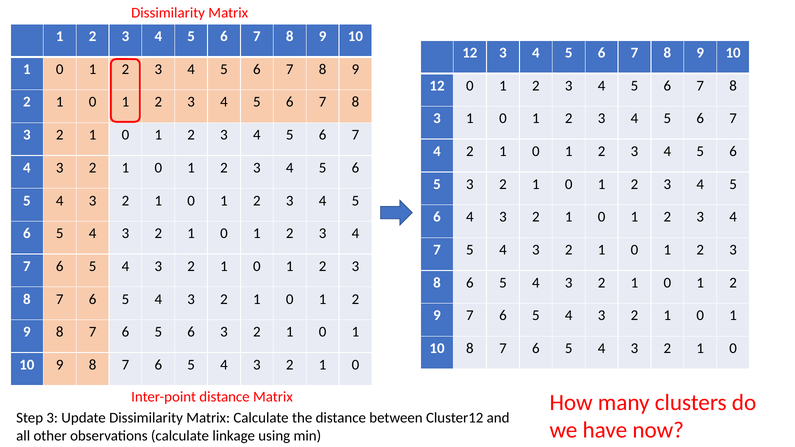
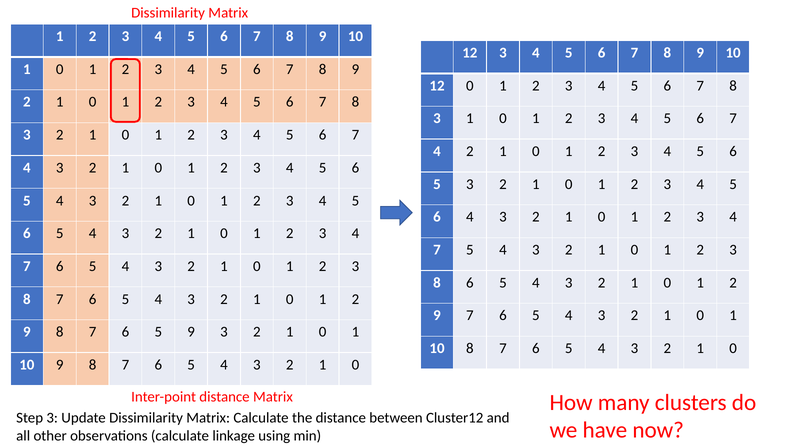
6 5 6: 6 -> 9
